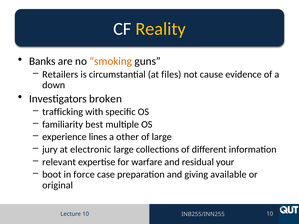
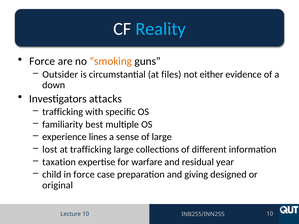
Reality colour: yellow -> light blue
Banks at (42, 61): Banks -> Force
Retailers: Retailers -> Outsider
cause: cause -> either
broken: broken -> attacks
other: other -> sense
jury: jury -> lost
at electronic: electronic -> trafficking
relevant: relevant -> taxation
your: your -> year
boot: boot -> child
available: available -> designed
